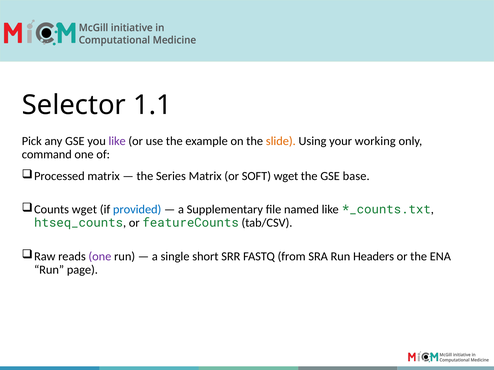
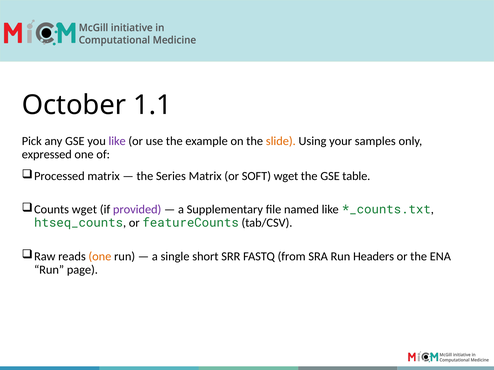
Selector: Selector -> October
working: working -> samples
command: command -> expressed
base: base -> table
provided colour: blue -> purple
one at (100, 257) colour: purple -> orange
